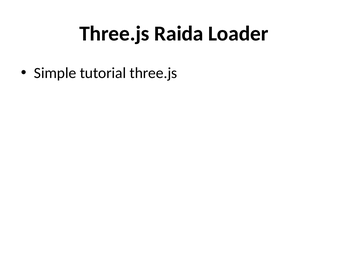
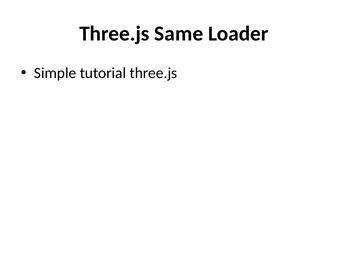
Raida: Raida -> Same
